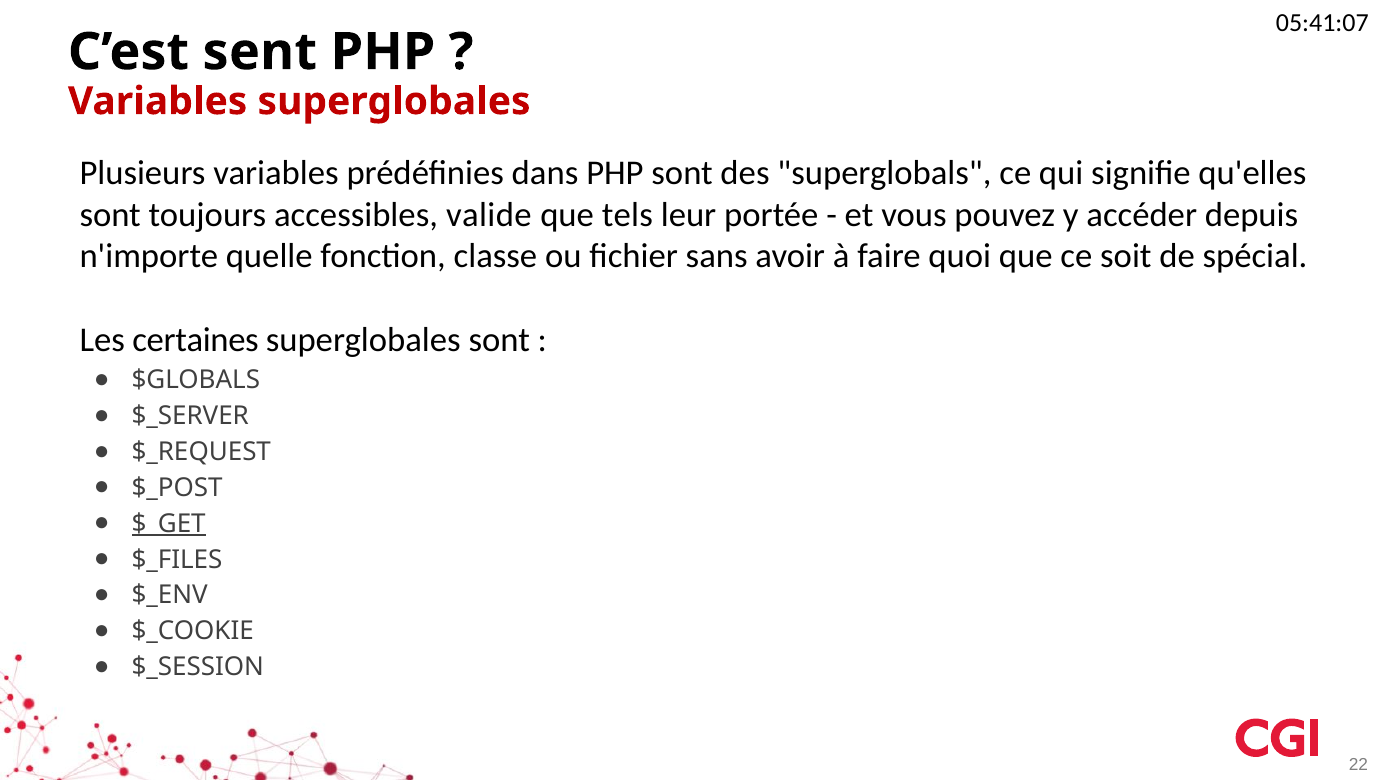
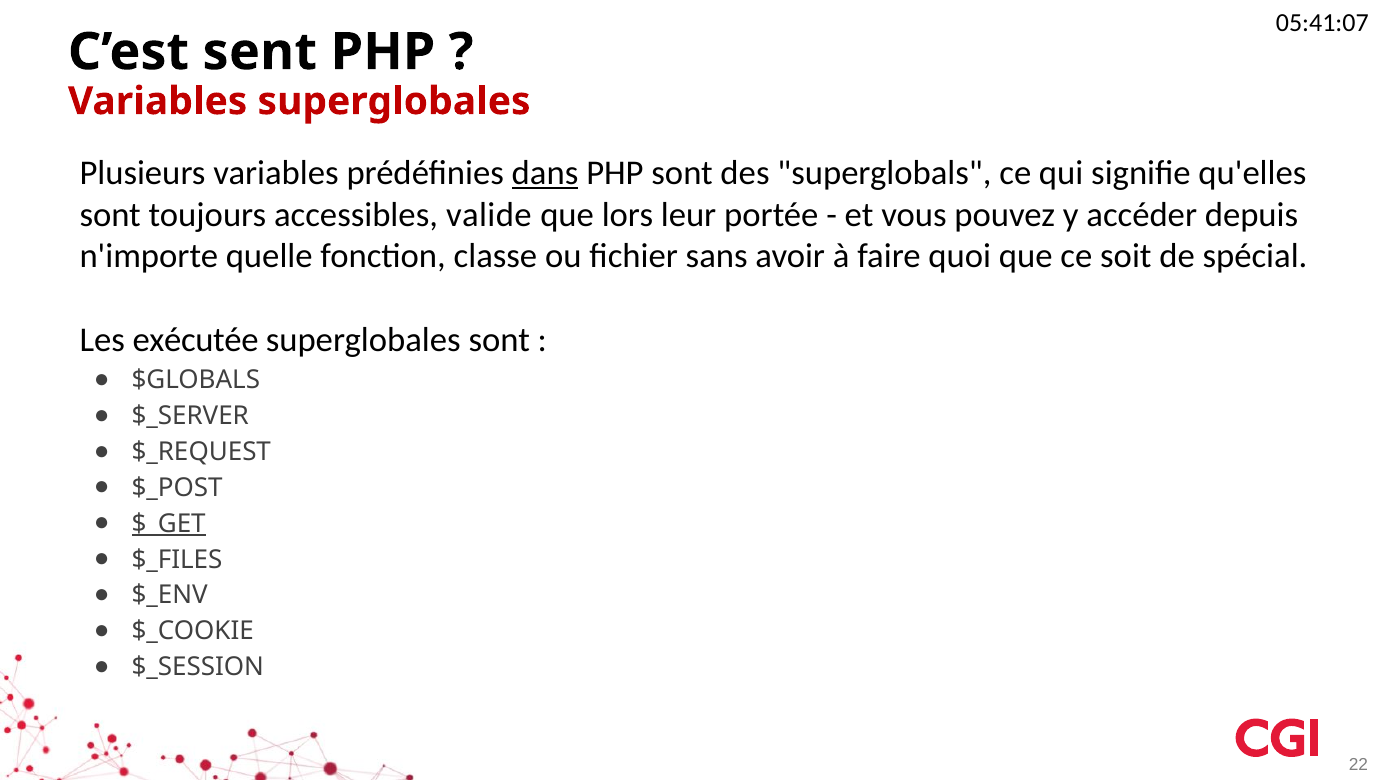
dans underline: none -> present
tels: tels -> lors
certaines: certaines -> exécutée
